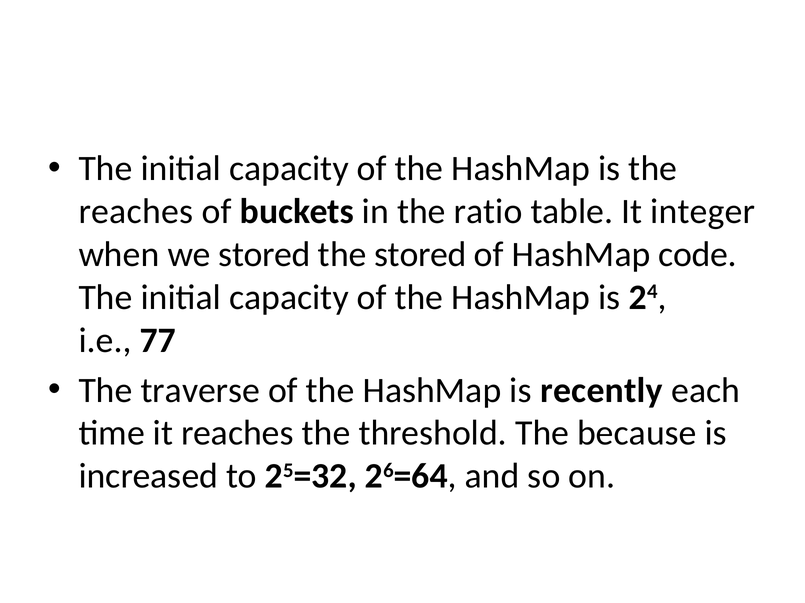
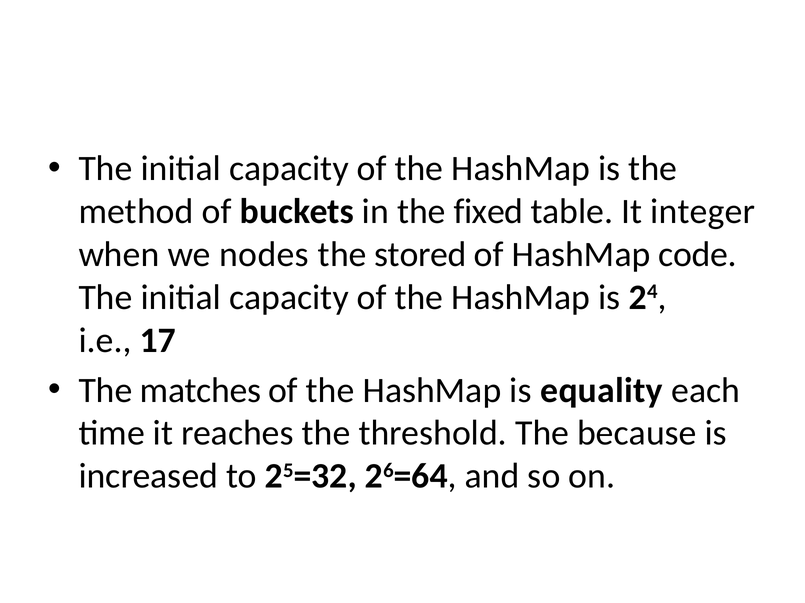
reaches at (136, 212): reaches -> method
ratio: ratio -> fixed
we stored: stored -> nodes
77: 77 -> 17
traverse: traverse -> matches
recently: recently -> equality
